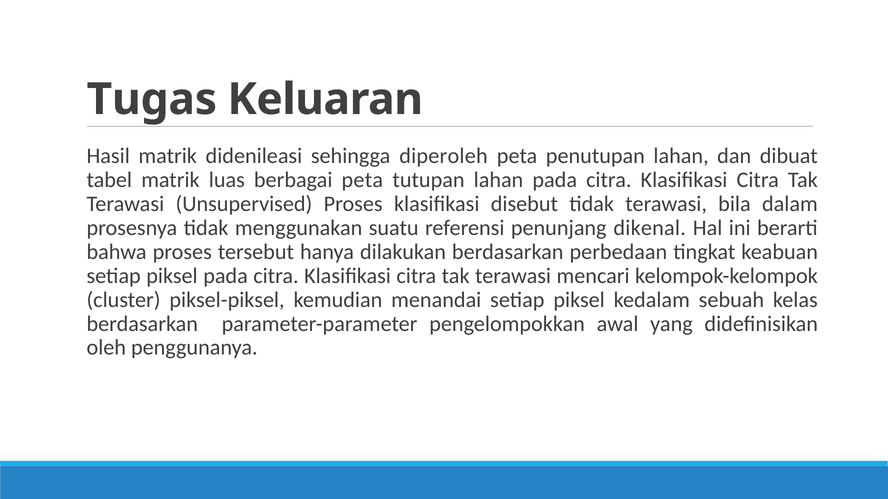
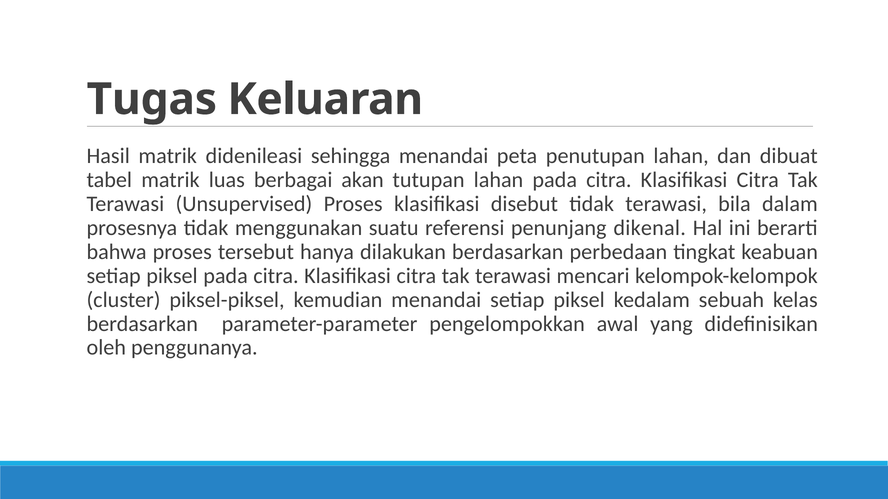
sehingga diperoleh: diperoleh -> menandai
berbagai peta: peta -> akan
